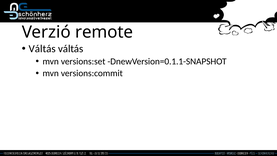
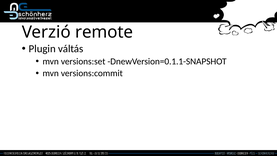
Váltás at (42, 49): Váltás -> Plugin
